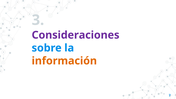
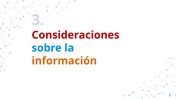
Consideraciones colour: purple -> red
